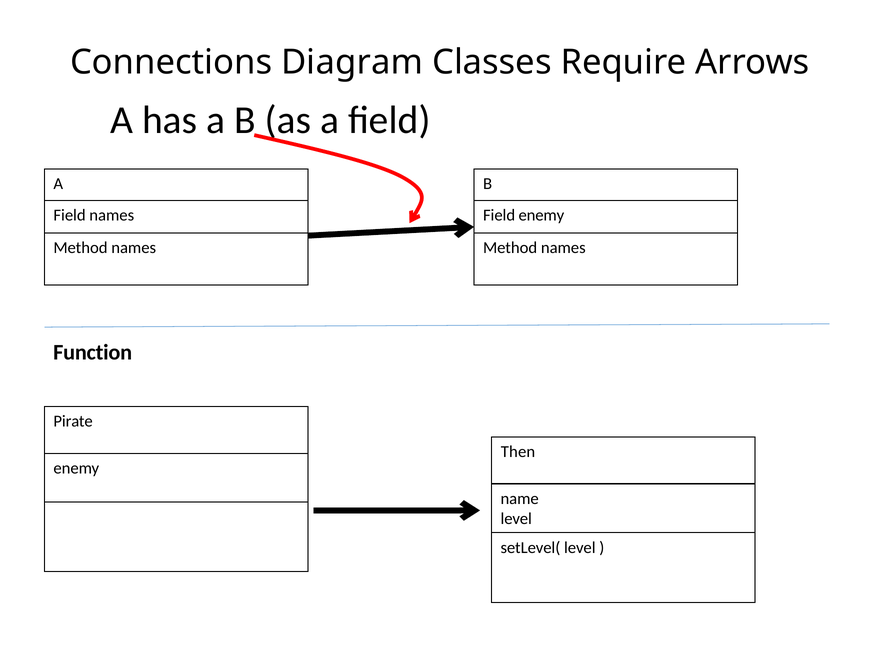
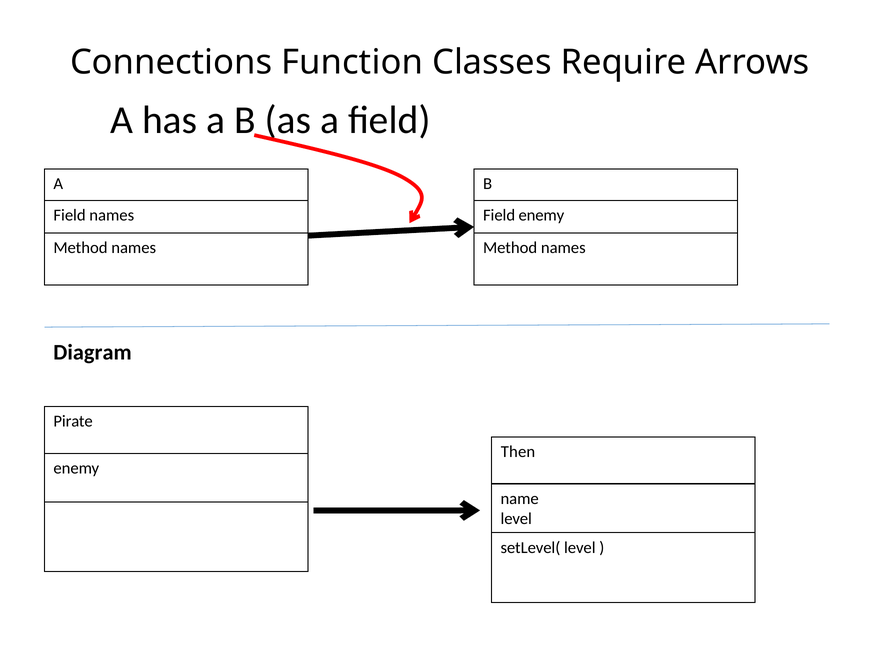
Diagram: Diagram -> Function
Function: Function -> Diagram
